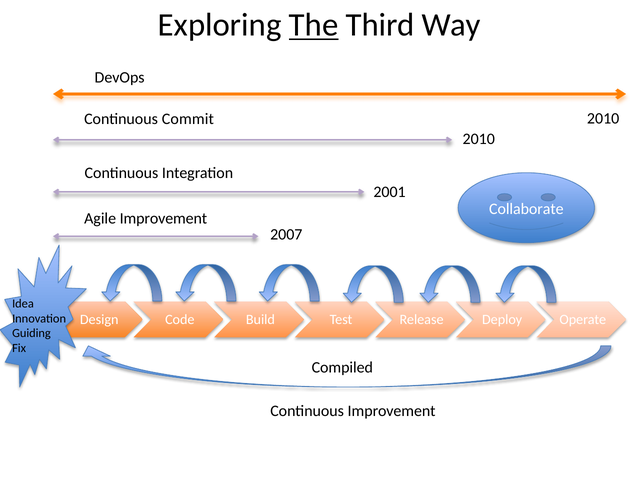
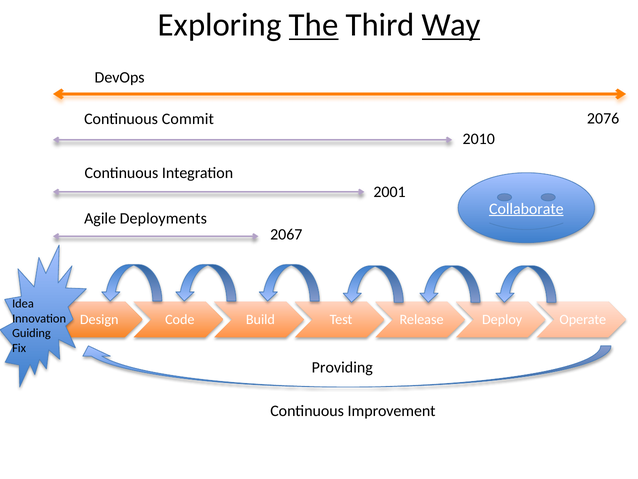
Way underline: none -> present
2010 at (603, 118): 2010 -> 2076
Collaborate underline: none -> present
Agile Improvement: Improvement -> Deployments
2007: 2007 -> 2067
Compiled: Compiled -> Providing
